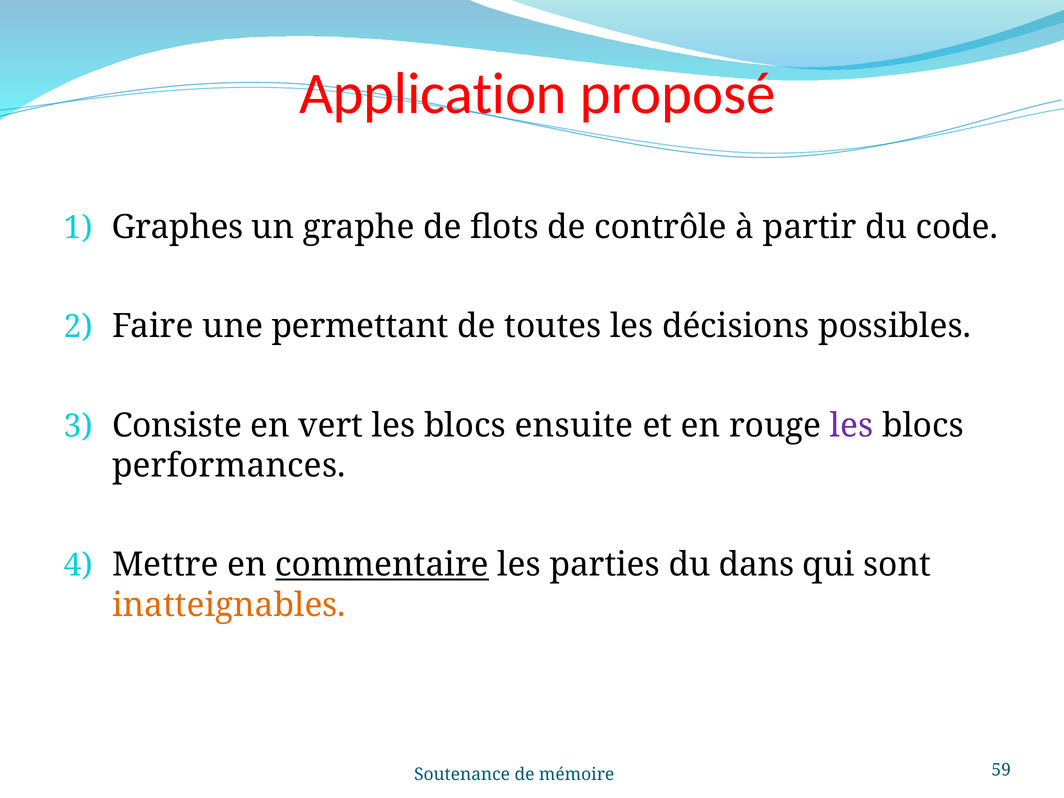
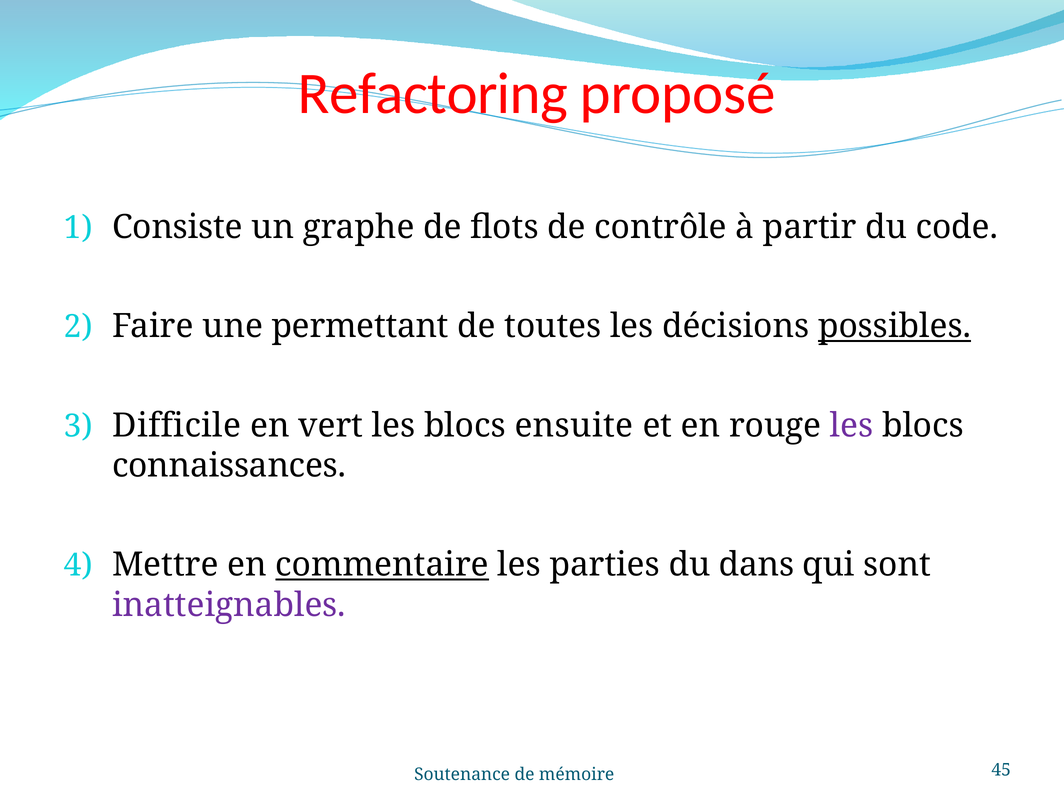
Application: Application -> Refactoring
Graphes: Graphes -> Consiste
possibles underline: none -> present
Consiste: Consiste -> Difficile
performances: performances -> connaissances
inatteignables colour: orange -> purple
59: 59 -> 45
